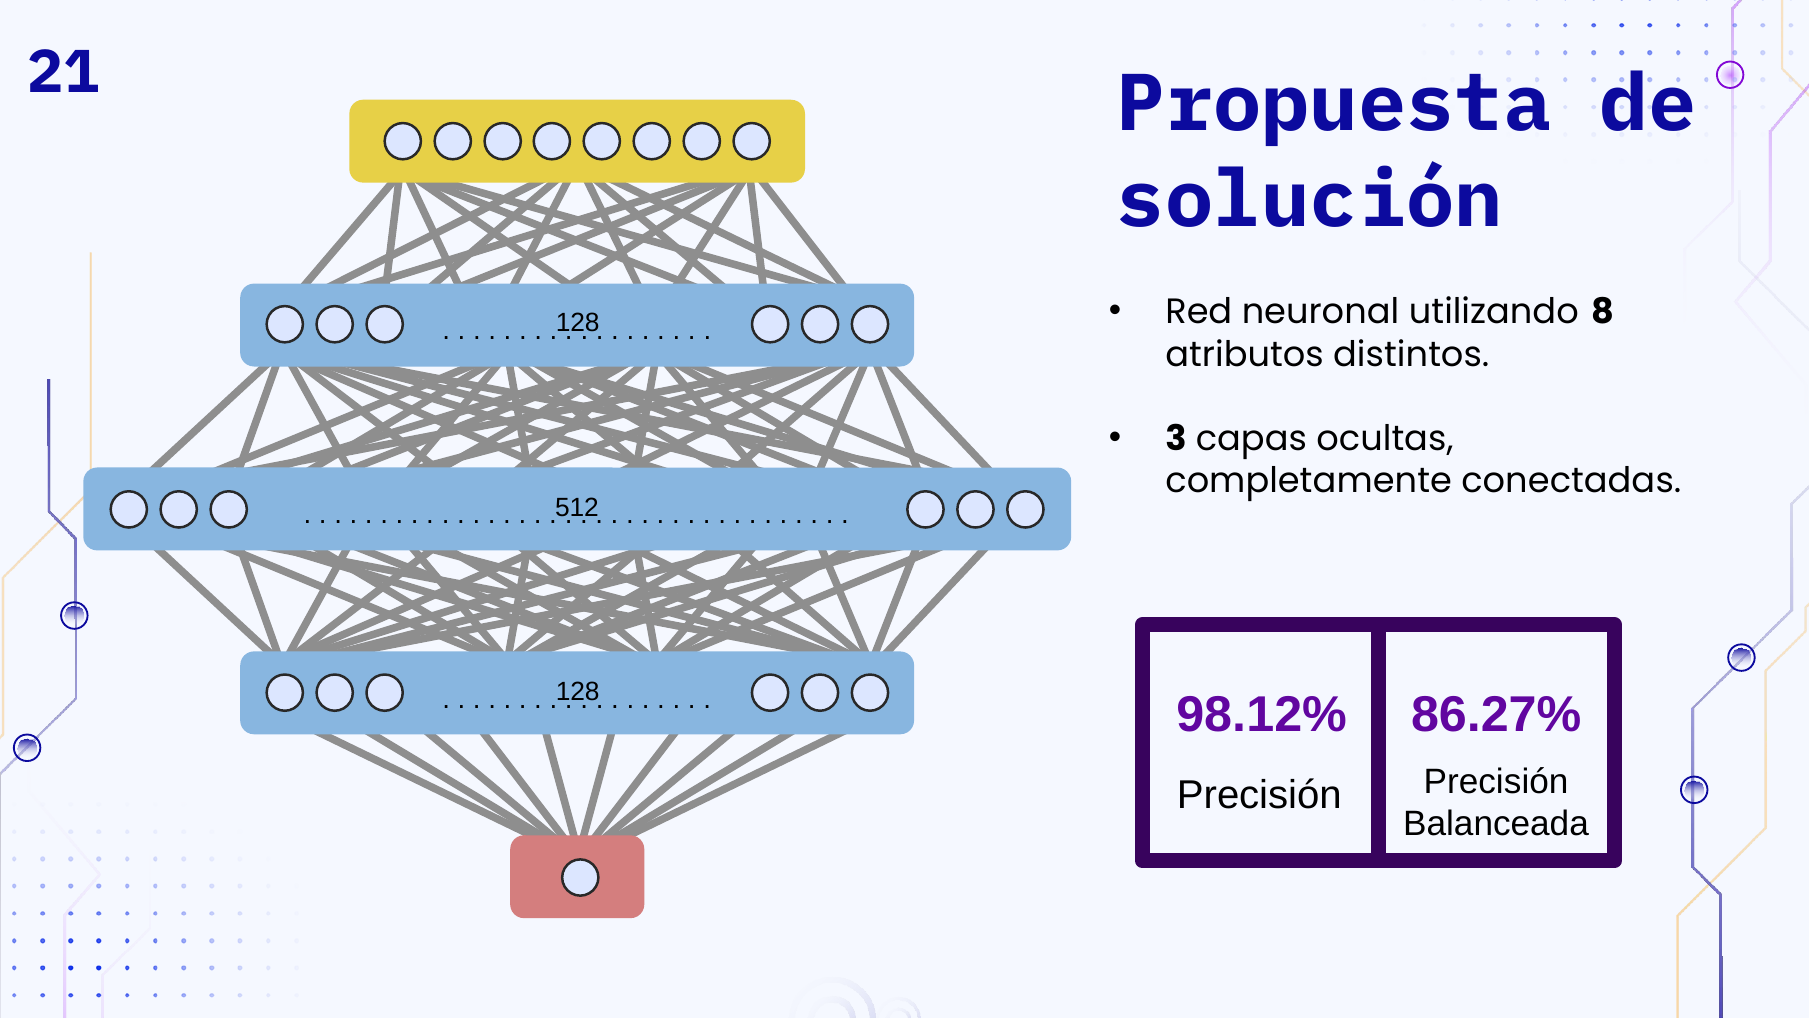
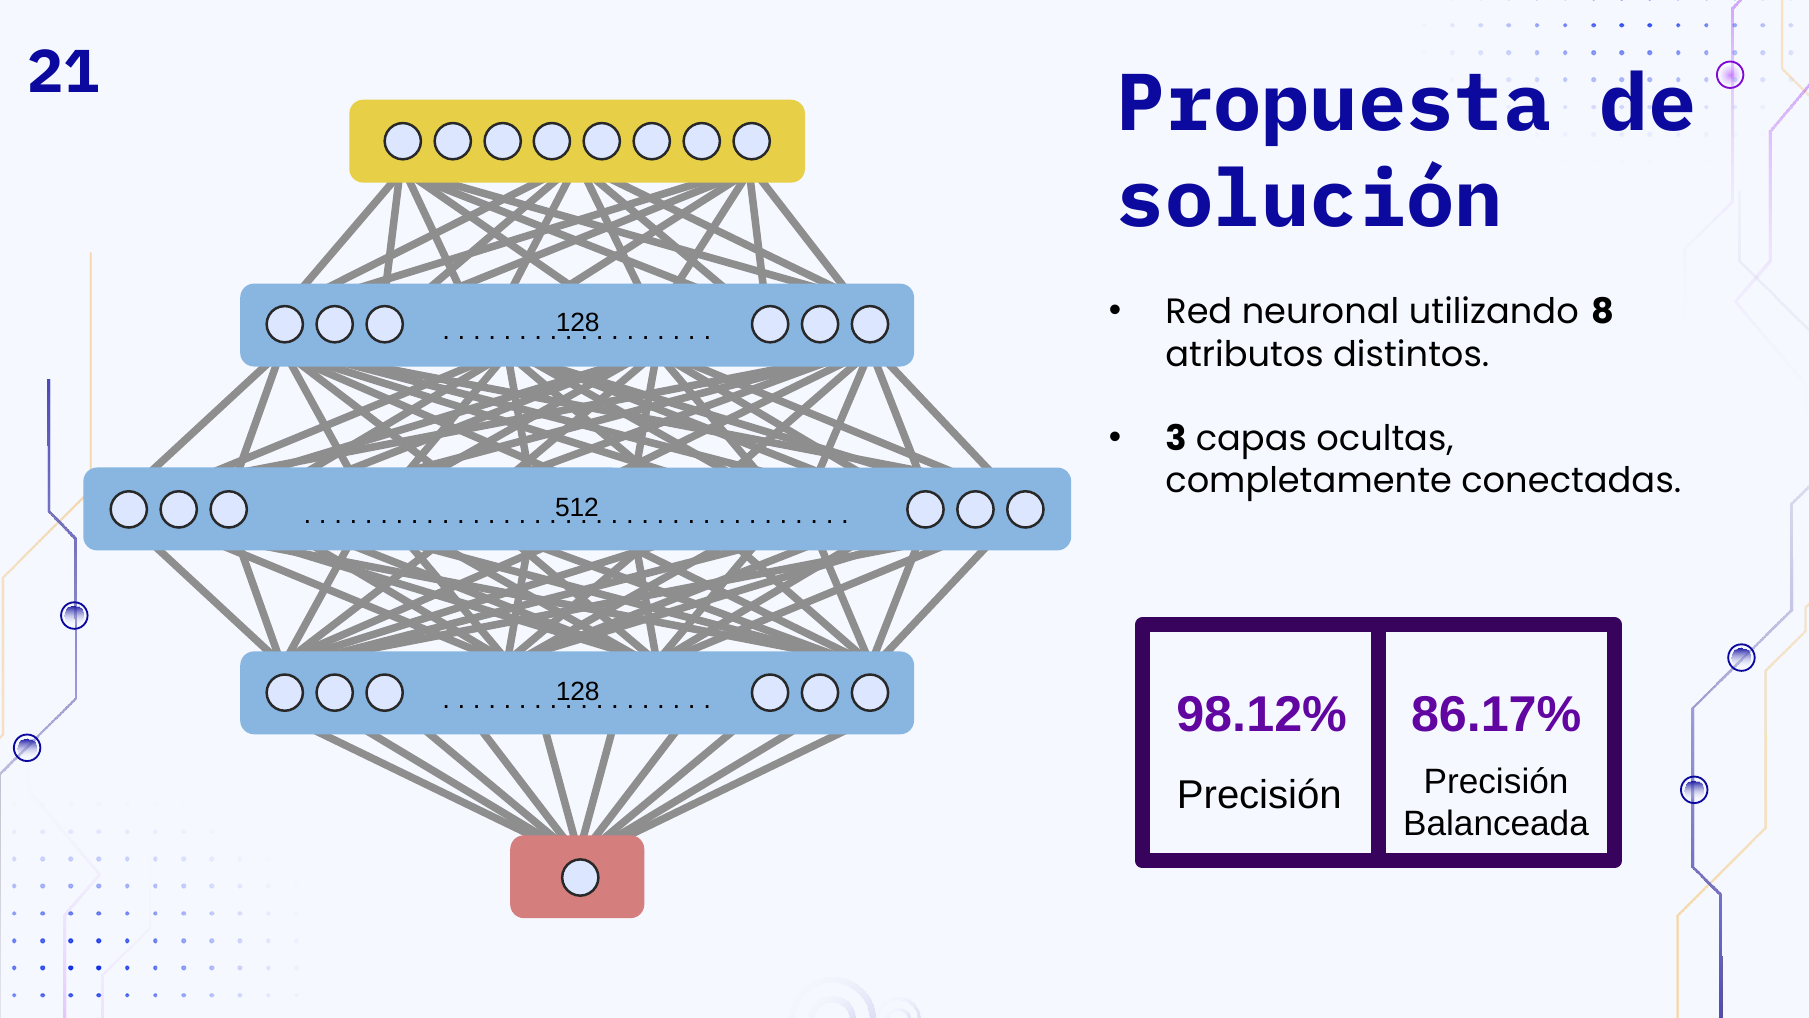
86.27%: 86.27% -> 86.17%
